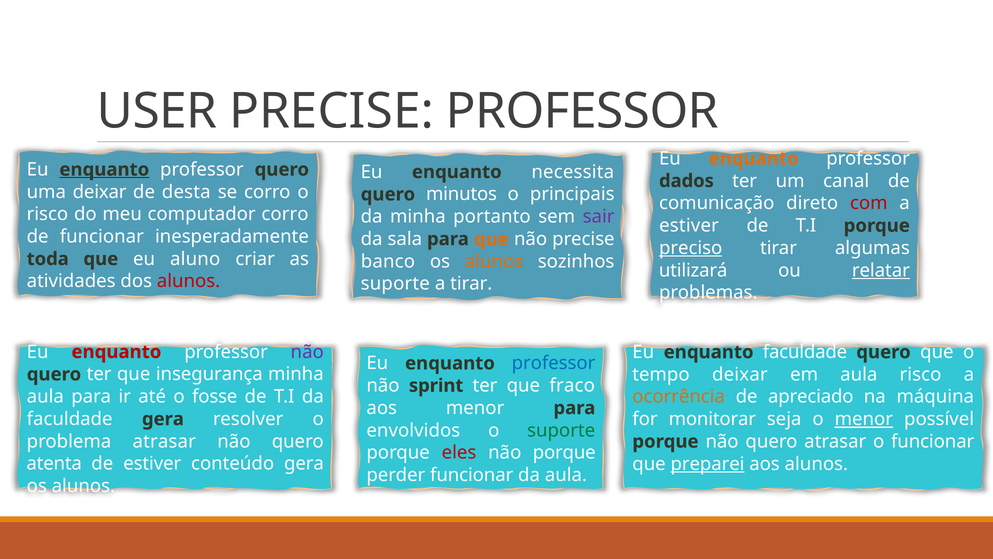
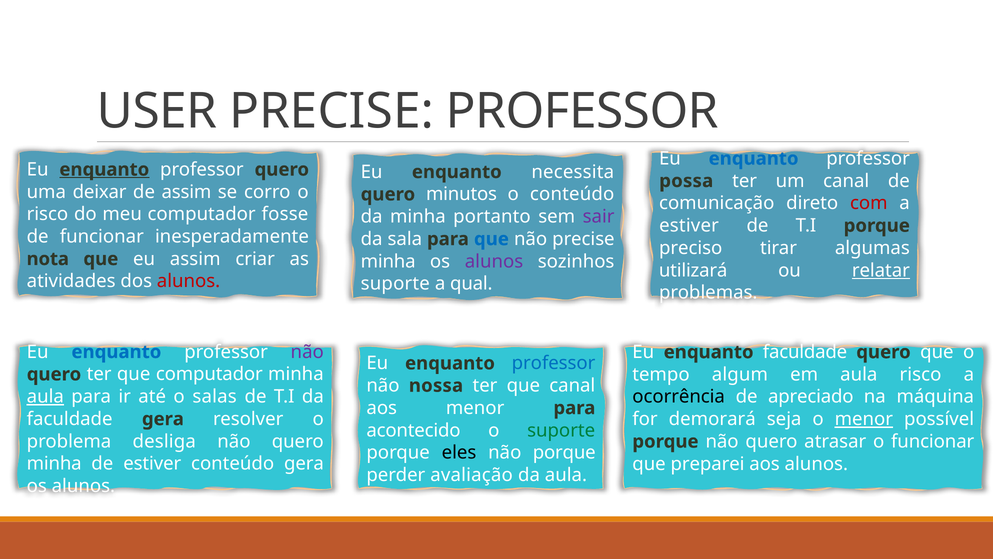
enquanto at (754, 158) colour: orange -> blue
dados: dados -> possa
de desta: desta -> assim
o principais: principais -> conteúdo
computador corro: corro -> fosse
que at (491, 239) colour: orange -> blue
preciso underline: present -> none
toda: toda -> nota
eu aluno: aluno -> assim
banco at (388, 261): banco -> minha
alunos at (494, 261) colour: orange -> purple
a tirar: tirar -> qual
enquanto at (116, 352) colour: red -> blue
tempo deixar: deixar -> algum
que insegurança: insegurança -> computador
sprint: sprint -> nossa
que fraco: fraco -> canal
aula at (45, 396) underline: none -> present
fosse: fosse -> salas
ocorrência colour: orange -> black
monitorar: monitorar -> demorará
envolvidos: envolvidos -> acontecido
problema atrasar: atrasar -> desliga
eles colour: red -> black
atenta at (54, 463): atenta -> minha
preparei underline: present -> none
perder funcionar: funcionar -> avaliação
